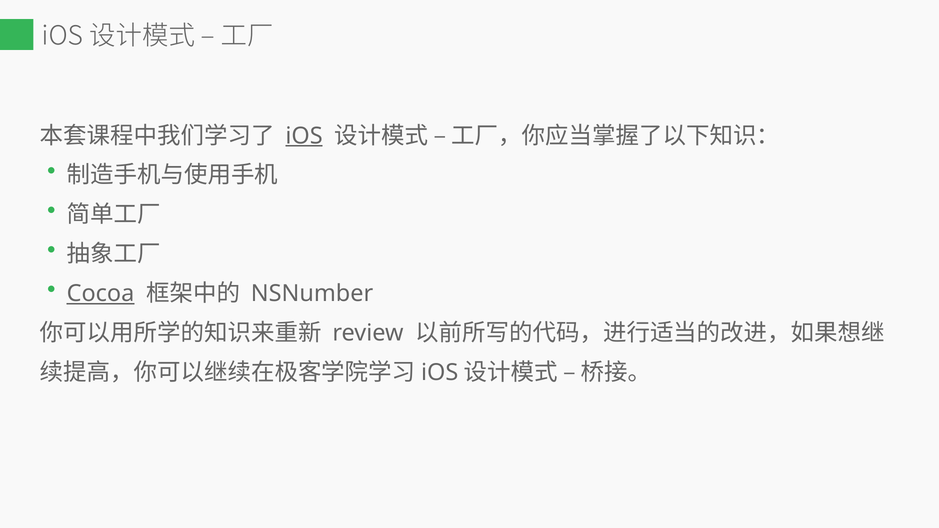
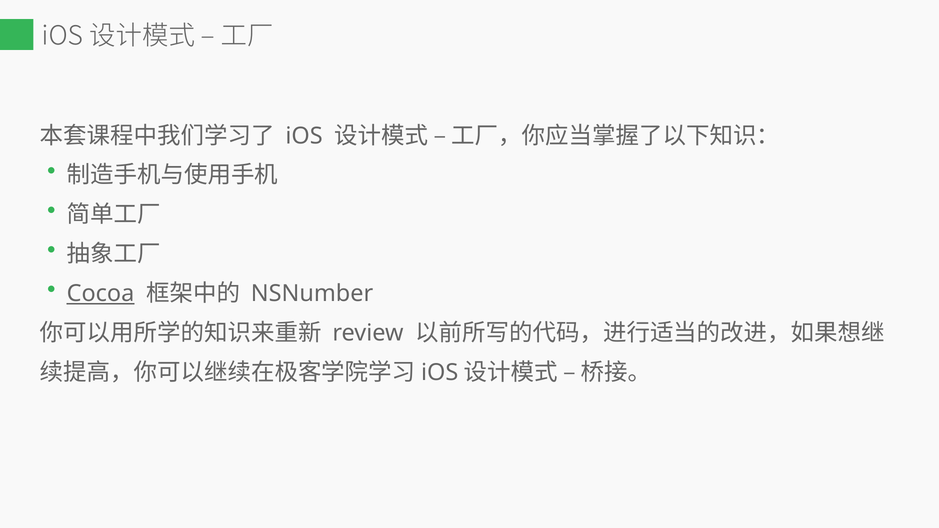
iOS at (304, 136) underline: present -> none
